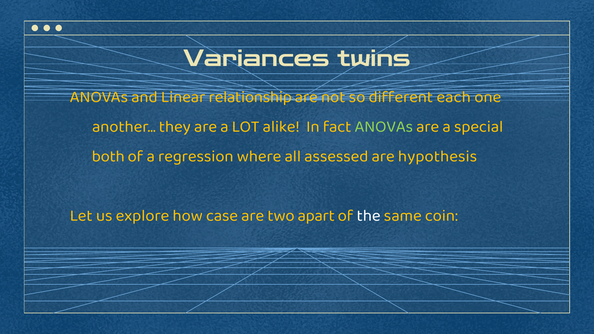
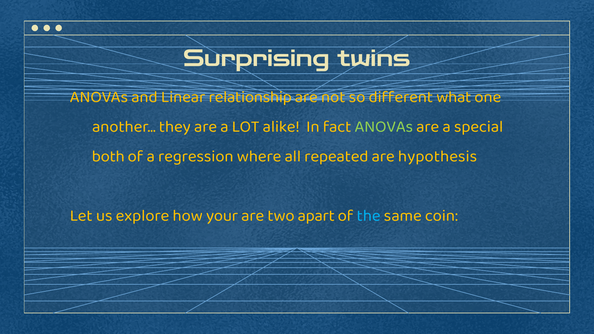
Variances: Variances -> Surprising
each: each -> what
assessed: assessed -> repeated
case: case -> your
the colour: white -> light blue
